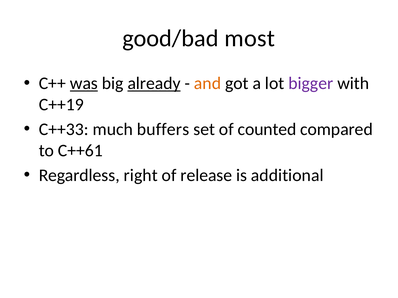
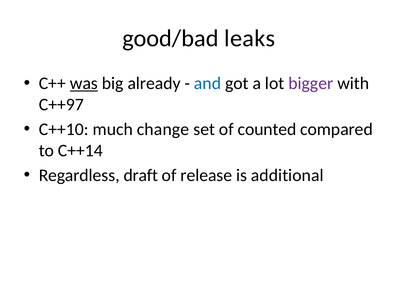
most: most -> leaks
already underline: present -> none
and colour: orange -> blue
C++19: C++19 -> C++97
C++33: C++33 -> C++10
buffers: buffers -> change
C++61: C++61 -> C++14
right: right -> draft
